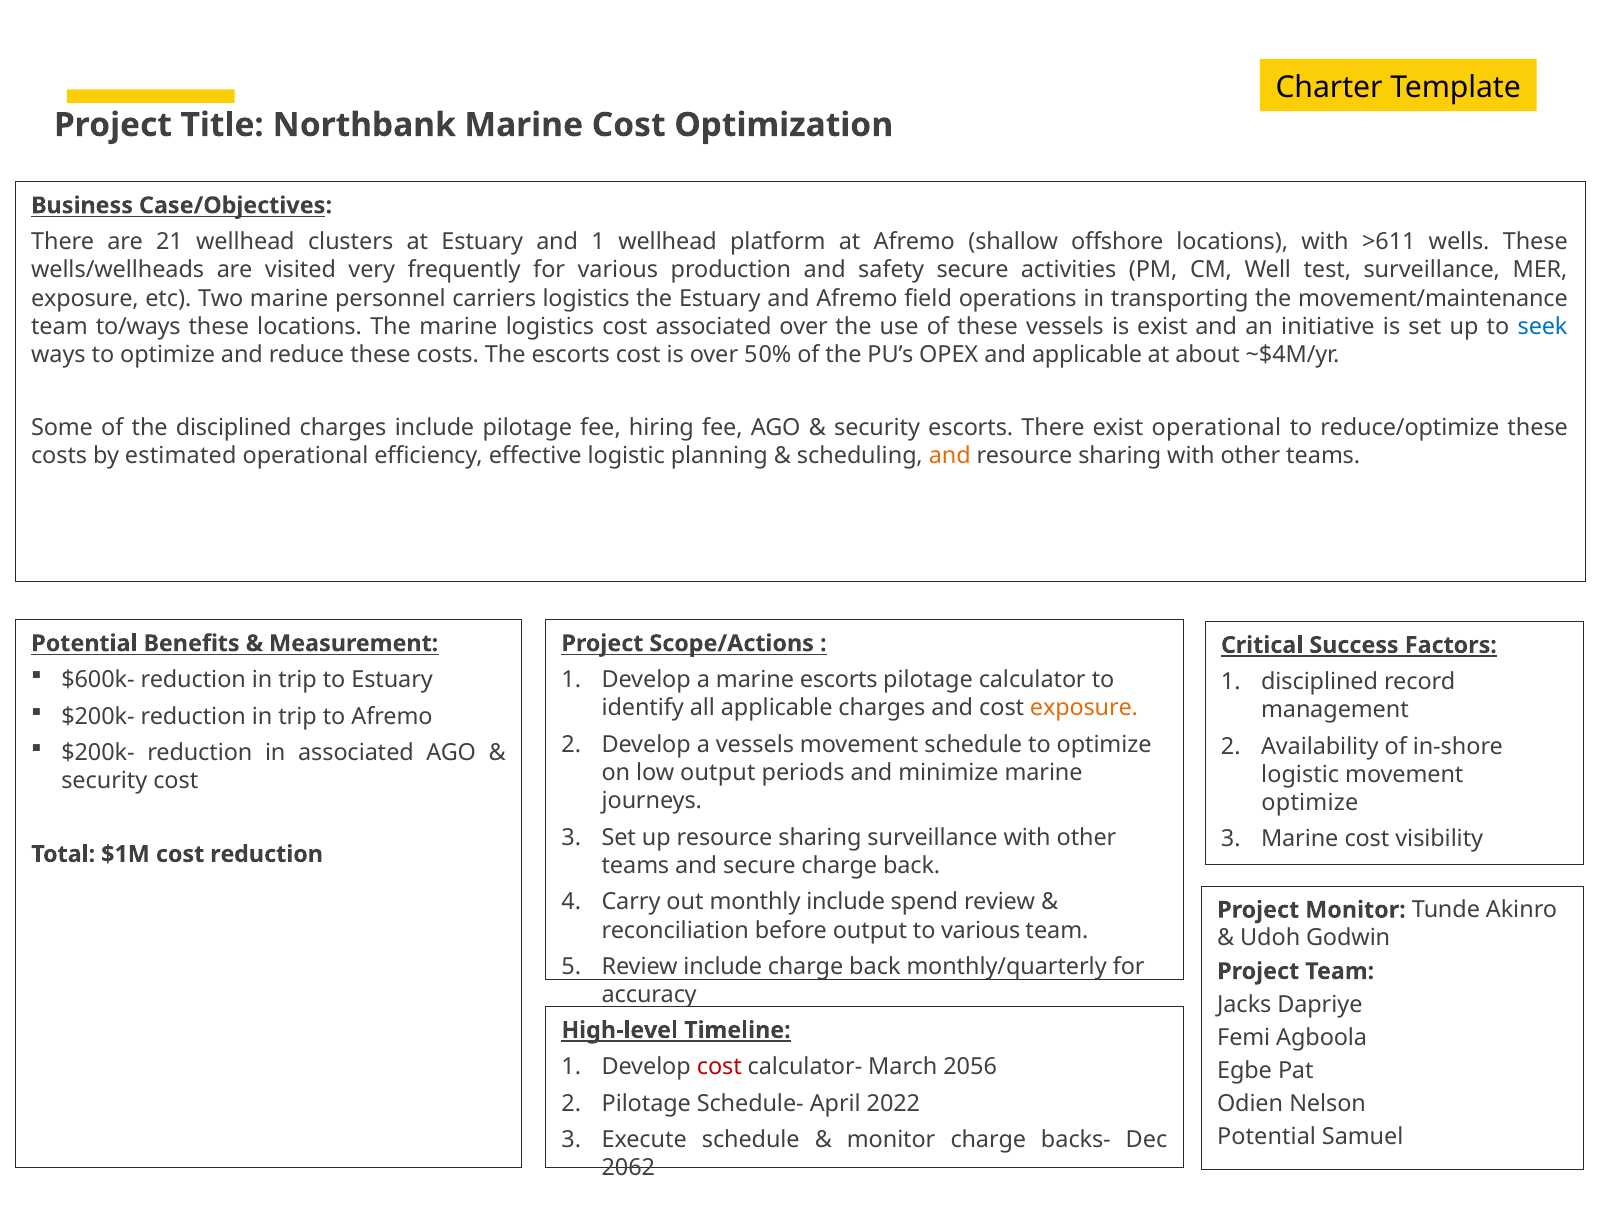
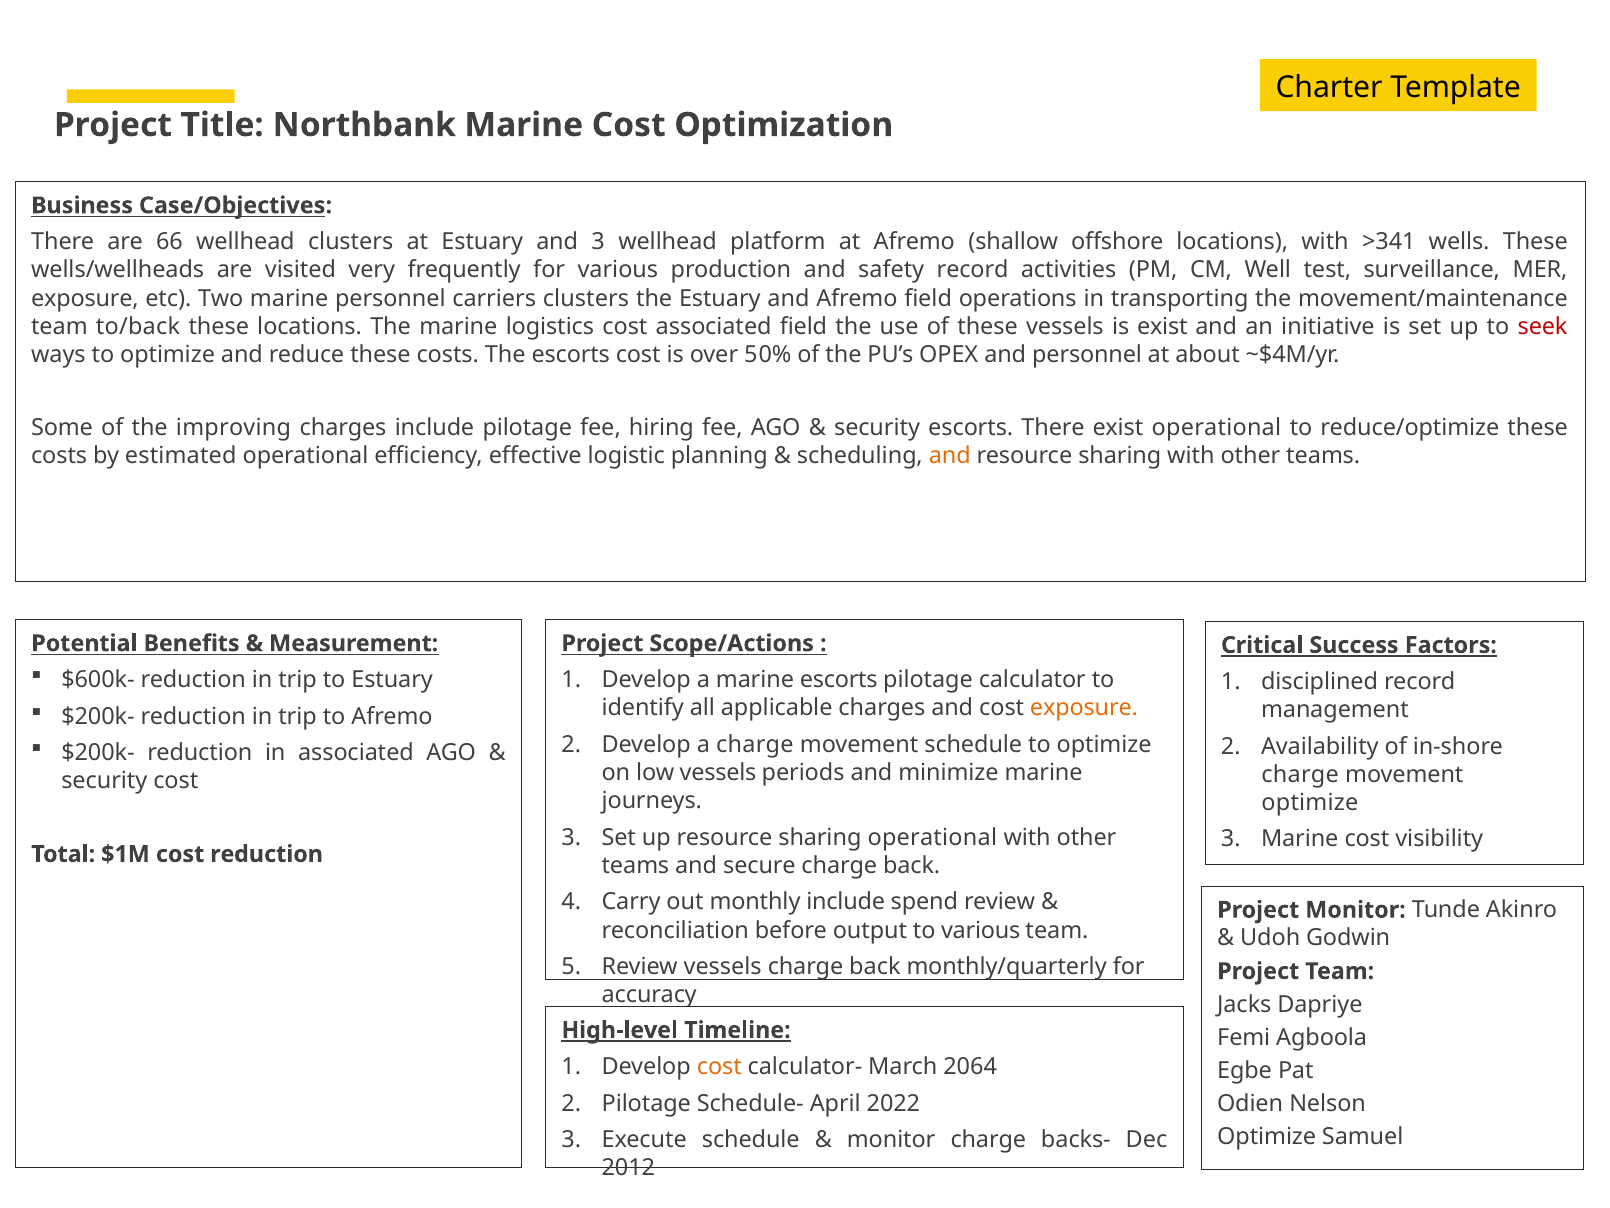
21: 21 -> 66
and 1: 1 -> 3
>611: >611 -> >341
safety secure: secure -> record
carriers logistics: logistics -> clusters
to/ways: to/ways -> to/back
associated over: over -> field
seek colour: blue -> red
and applicable: applicable -> personnel
the disciplined: disciplined -> improving
a vessels: vessels -> charge
low output: output -> vessels
logistic at (1300, 774): logistic -> charge
sharing surveillance: surveillance -> operational
Review include: include -> vessels
cost at (719, 1066) colour: red -> orange
2056: 2056 -> 2064
Potential at (1267, 1137): Potential -> Optimize
2062: 2062 -> 2012
